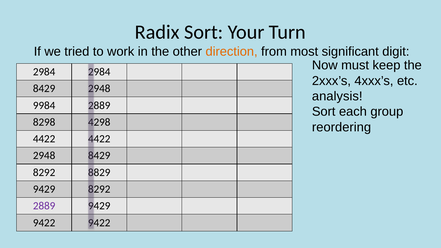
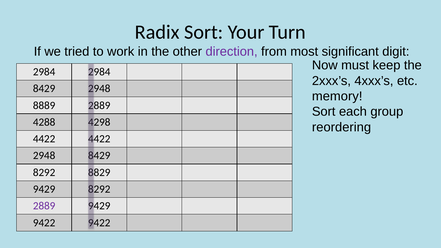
direction colour: orange -> purple
analysis: analysis -> memory
9984: 9984 -> 8889
8298: 8298 -> 4288
